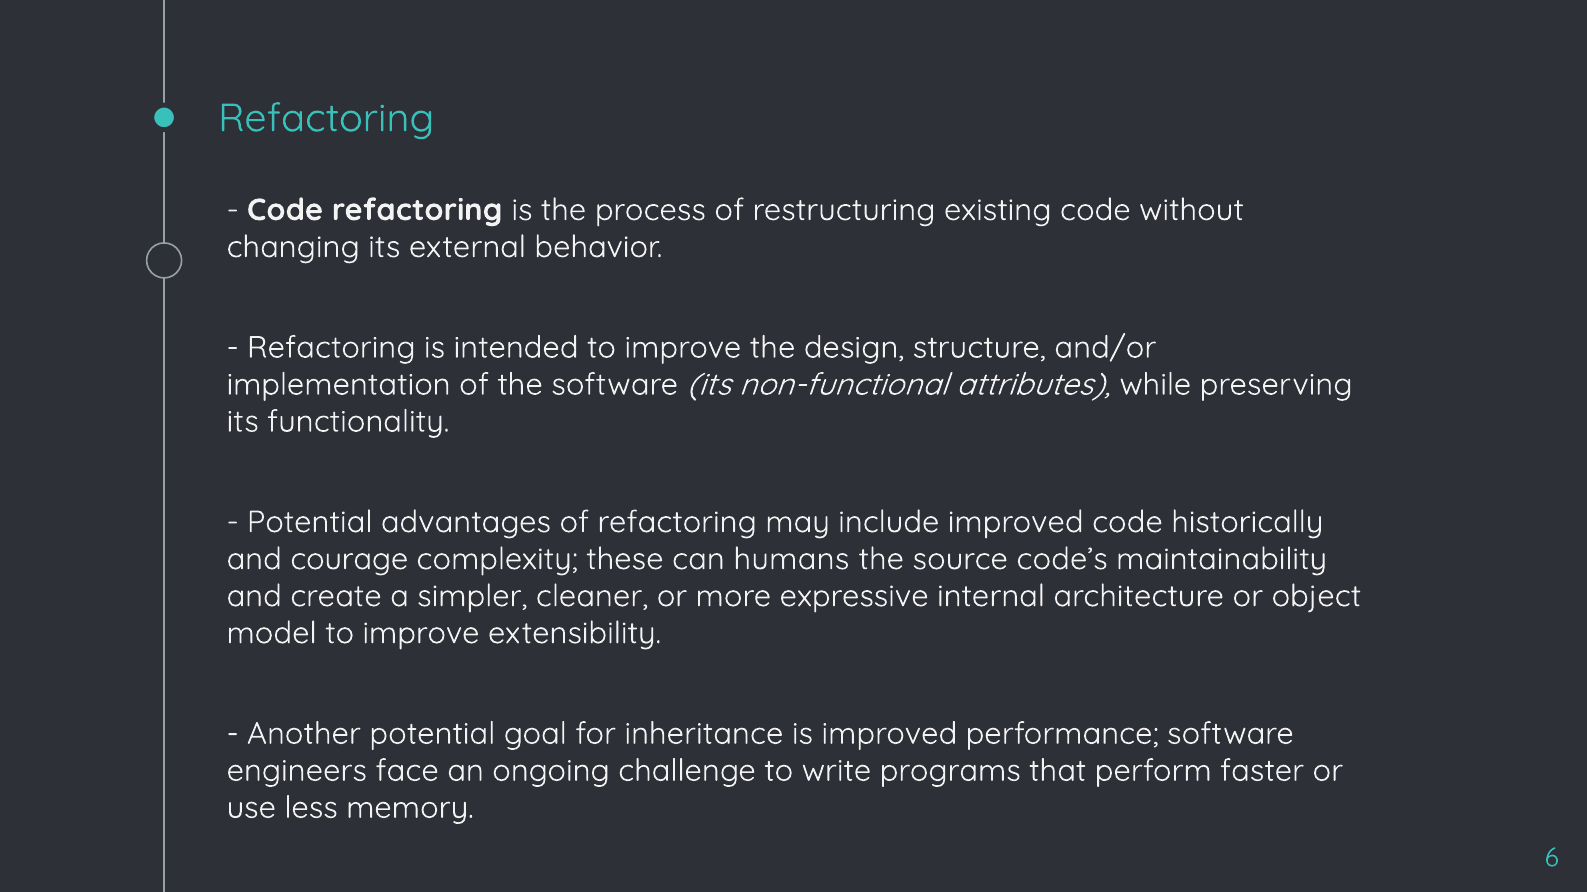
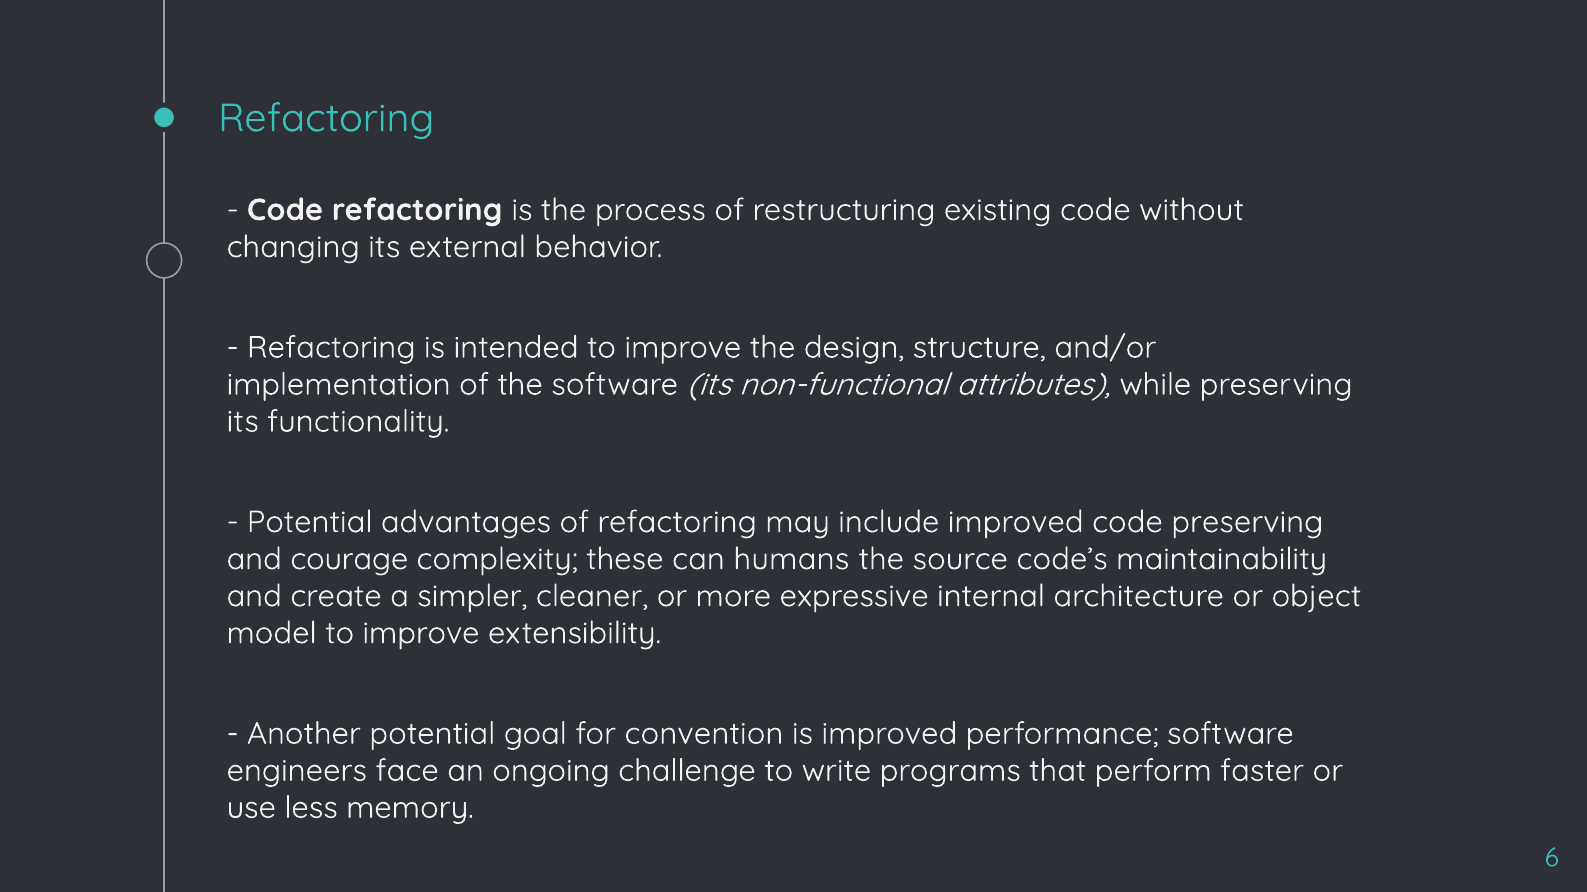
code historically: historically -> preserving
inheritance: inheritance -> convention
